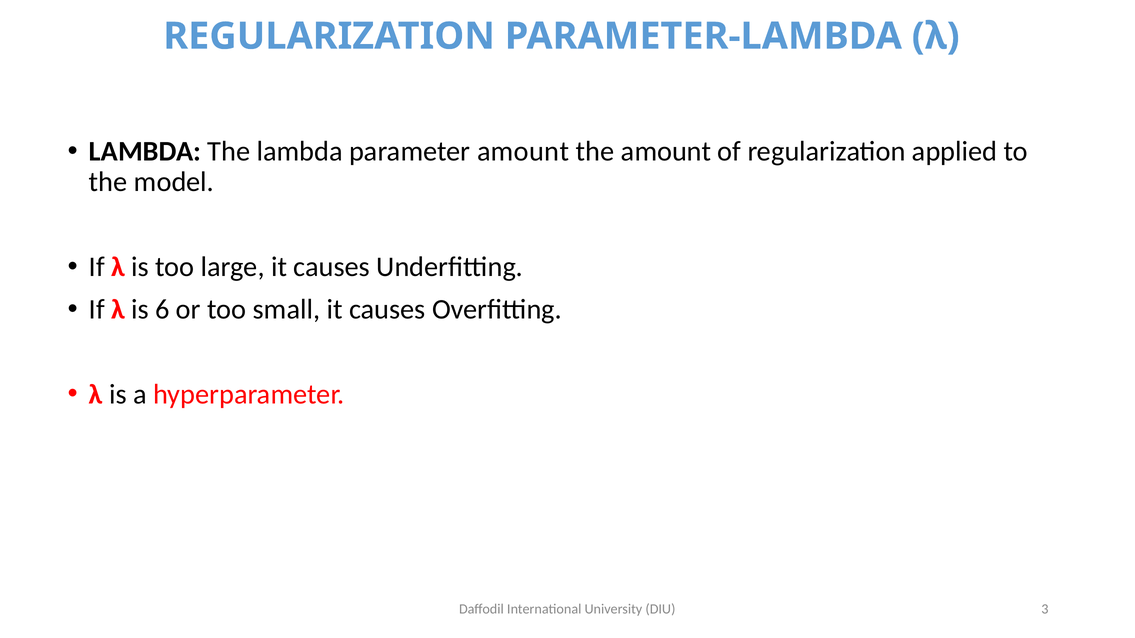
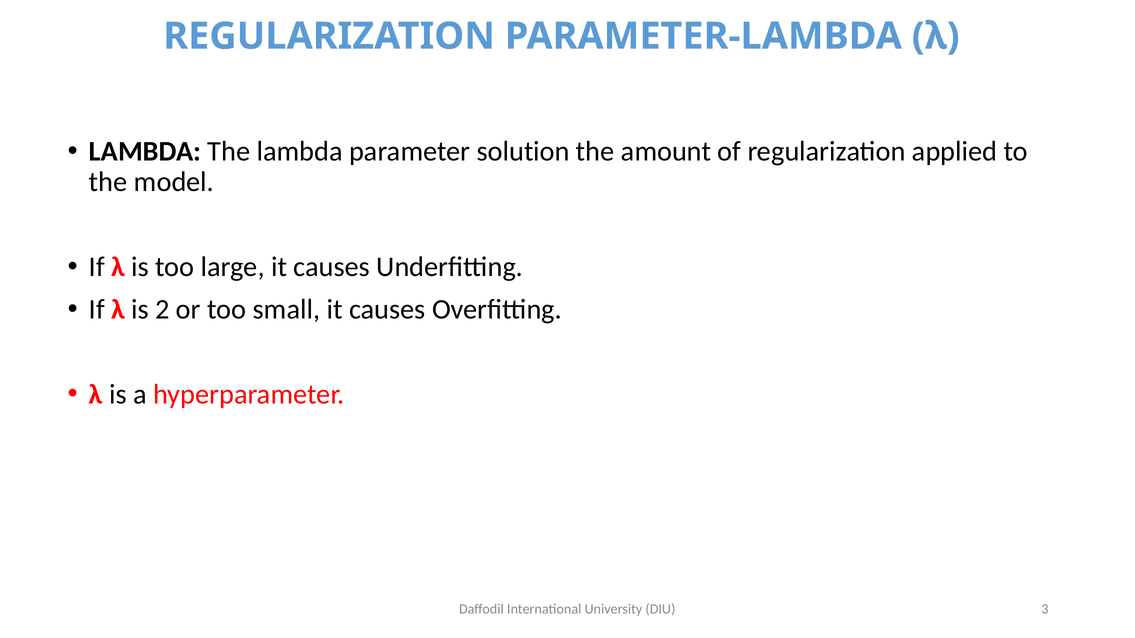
parameter amount: amount -> solution
6: 6 -> 2
